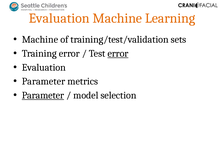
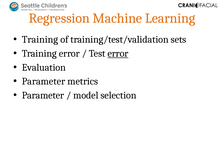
Evaluation at (59, 18): Evaluation -> Regression
Machine at (40, 40): Machine -> Training
Parameter at (43, 95) underline: present -> none
